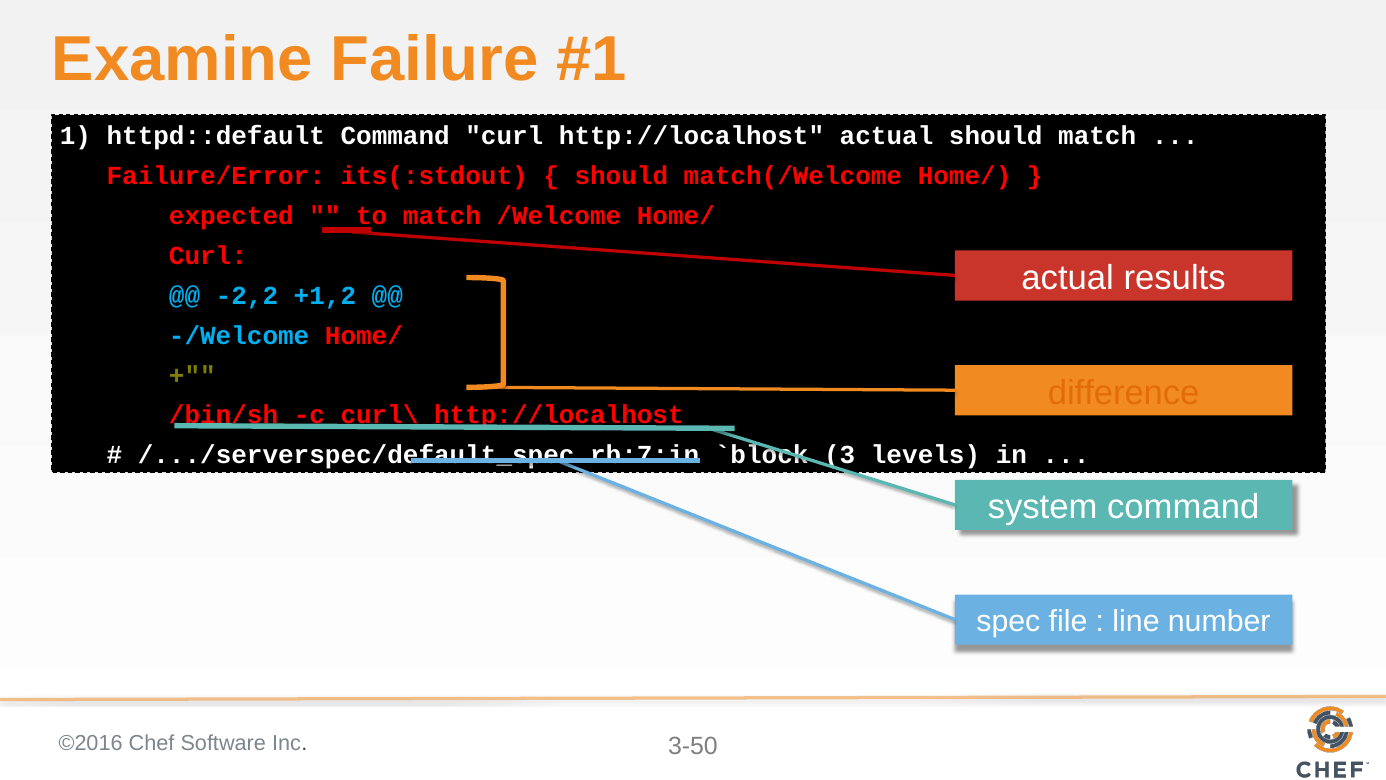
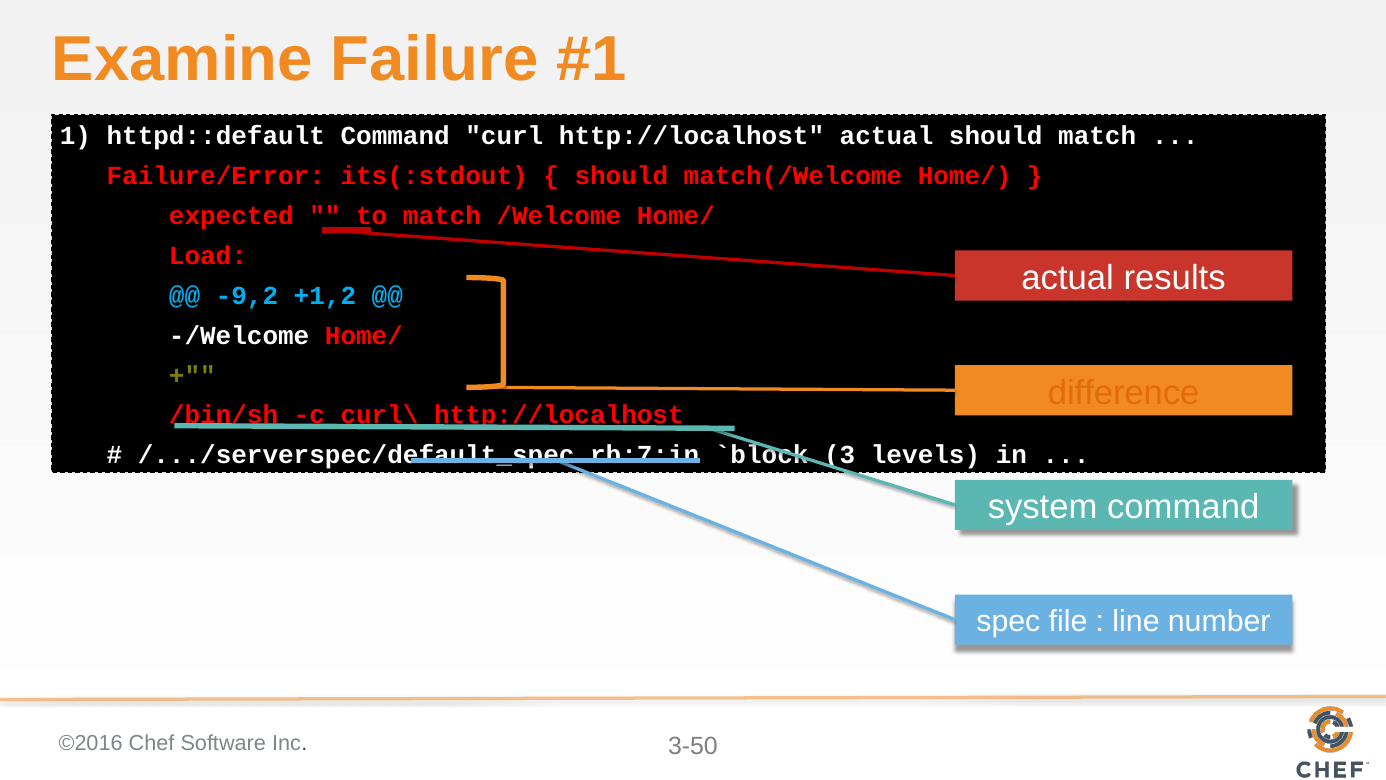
Curl at (208, 256): Curl -> Load
-2,2: -2,2 -> -9,2
-/Welcome colour: light blue -> white
